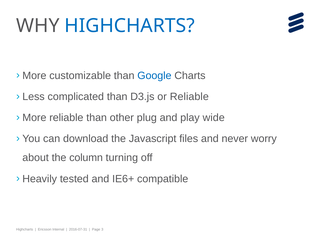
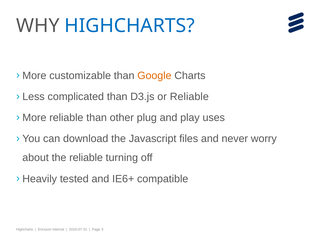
Google colour: blue -> orange
wide: wide -> uses
the column: column -> reliable
